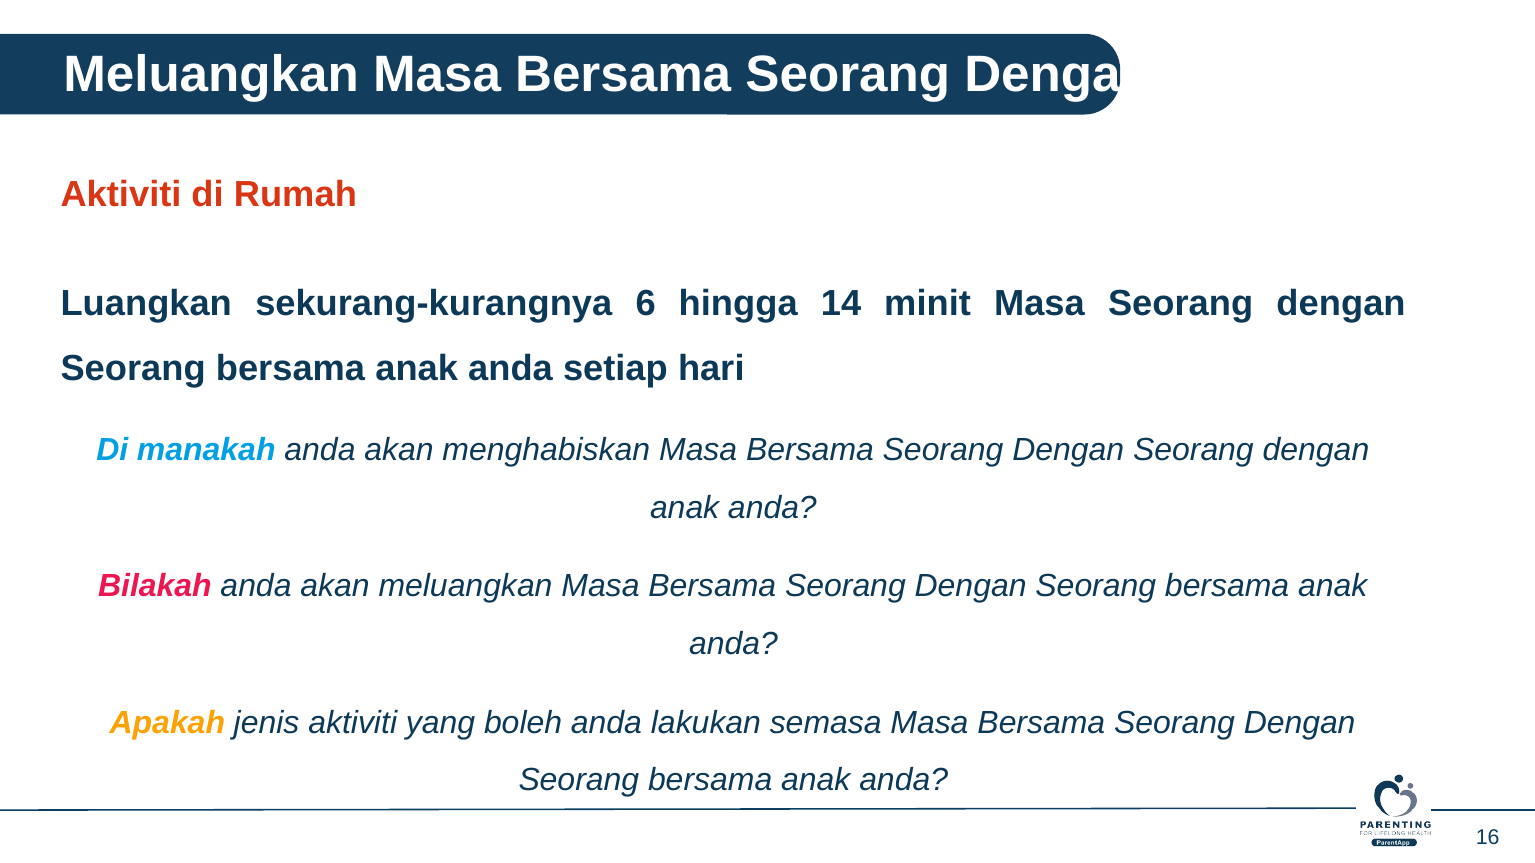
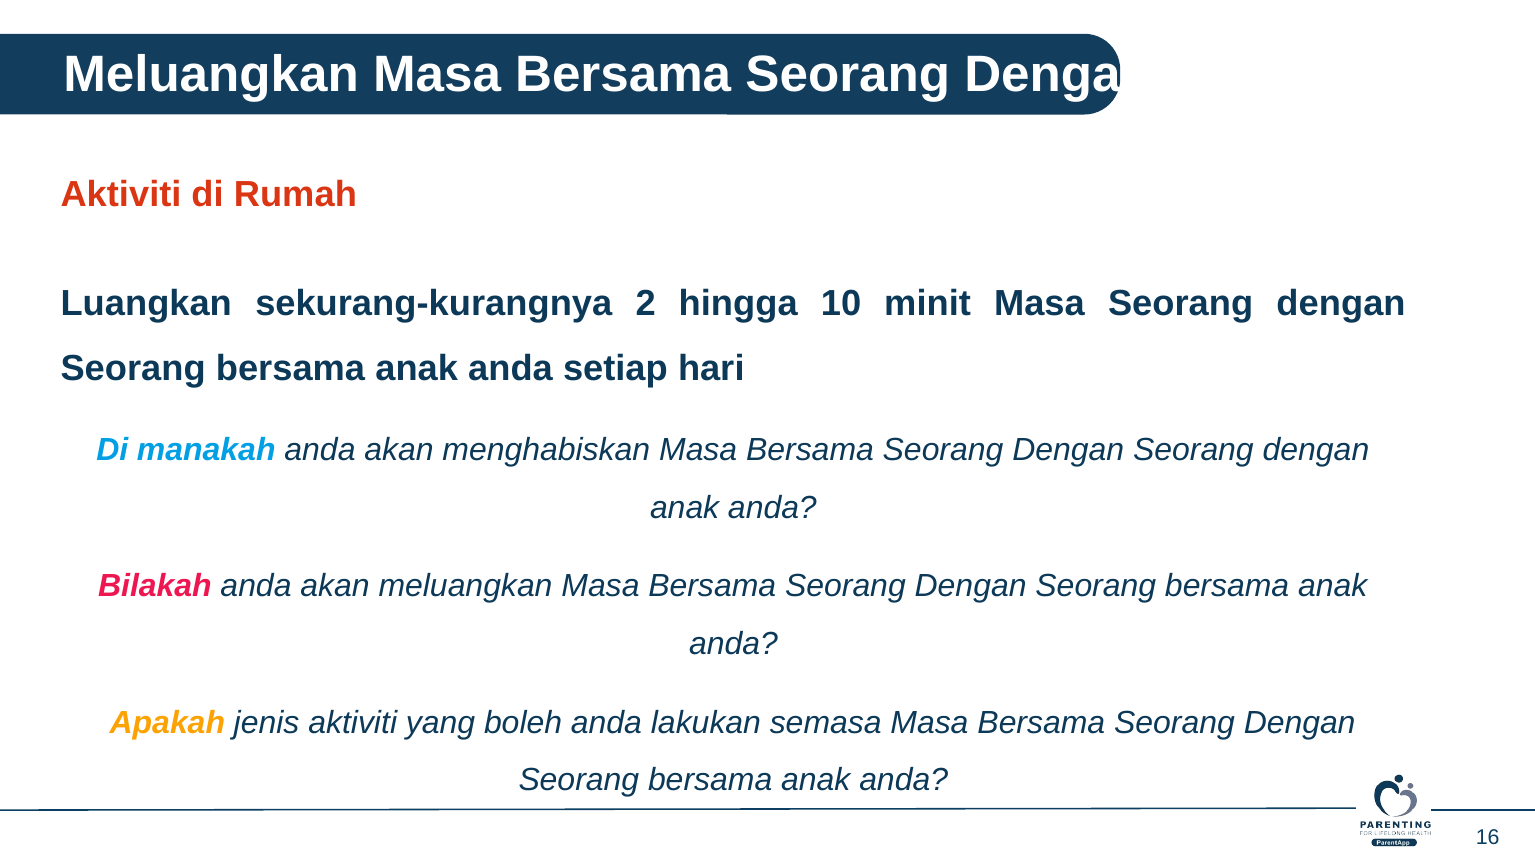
6: 6 -> 2
14: 14 -> 10
